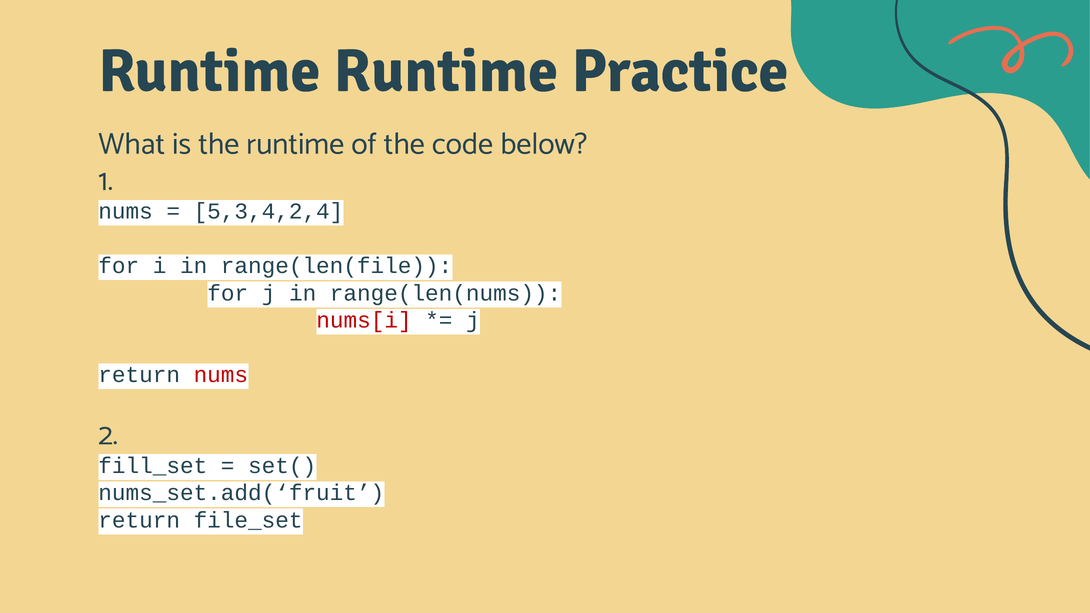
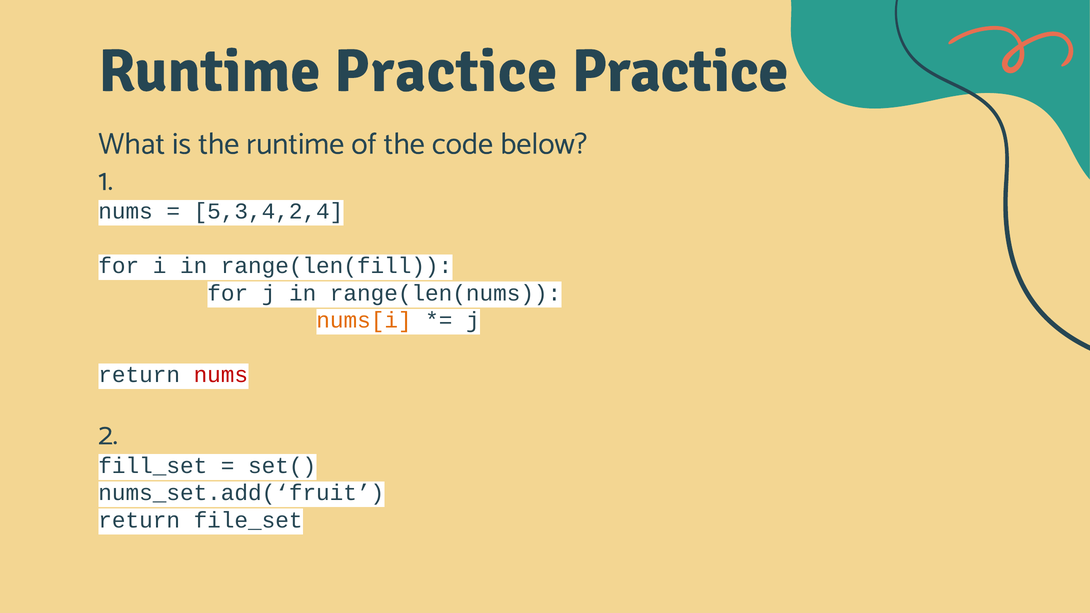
Runtime Runtime: Runtime -> Practice
range(len(file: range(len(file -> range(len(fill
nums[i colour: red -> orange
